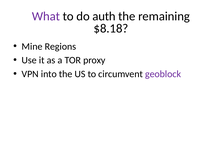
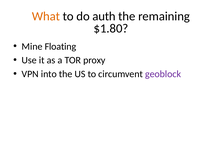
What colour: purple -> orange
$8.18: $8.18 -> $1.80
Regions: Regions -> Floating
